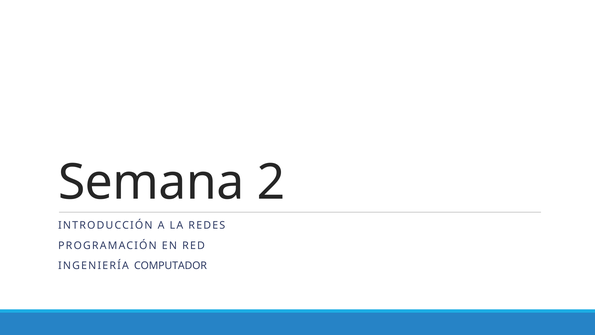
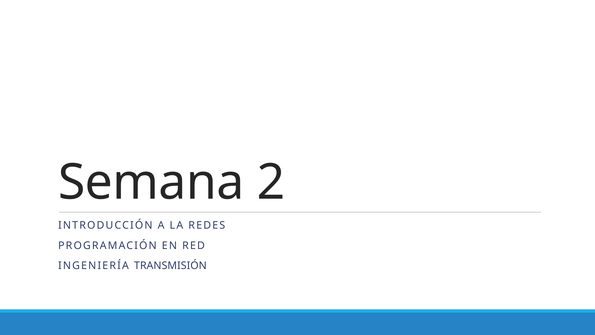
COMPUTADOR: COMPUTADOR -> TRANSMISIÓN
